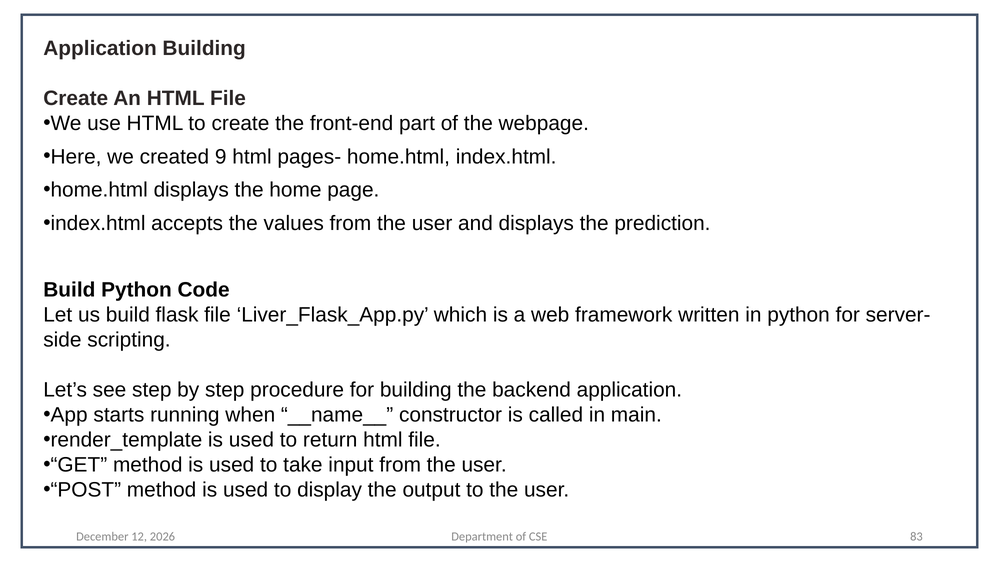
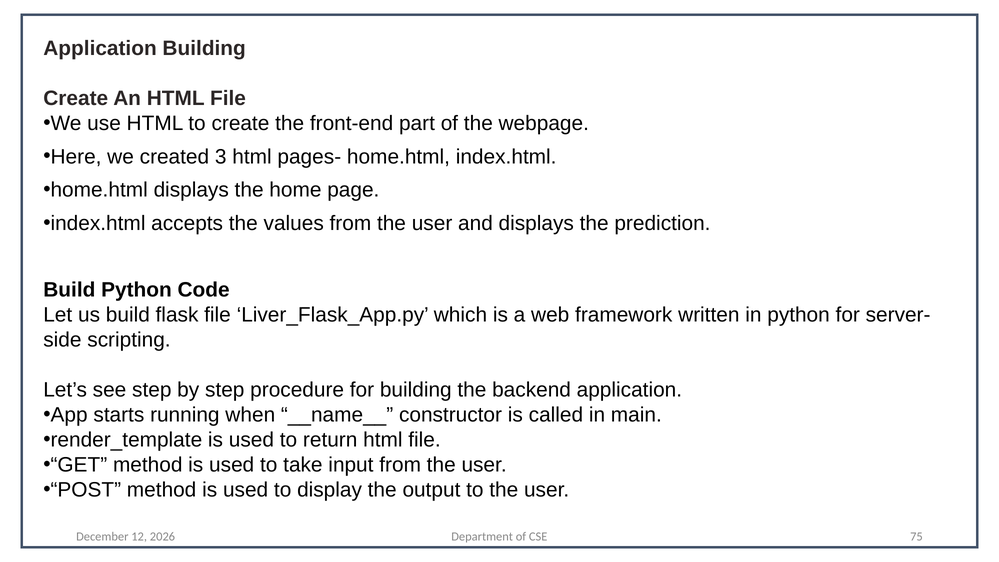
9: 9 -> 3
83: 83 -> 75
